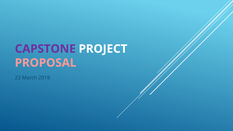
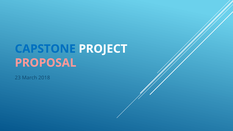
CAPSTONE colour: purple -> blue
